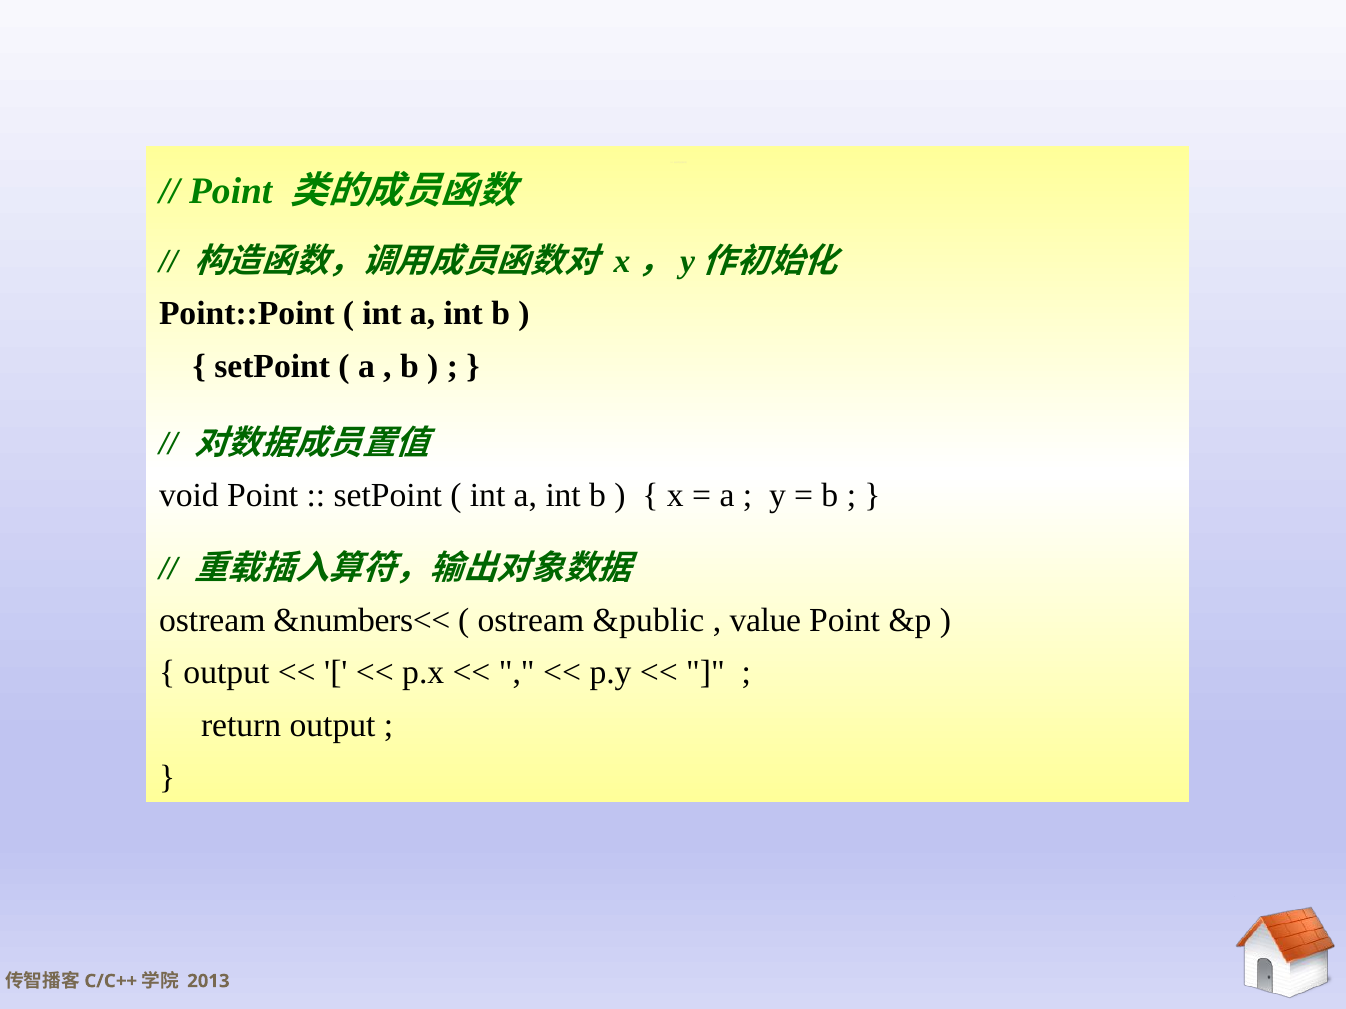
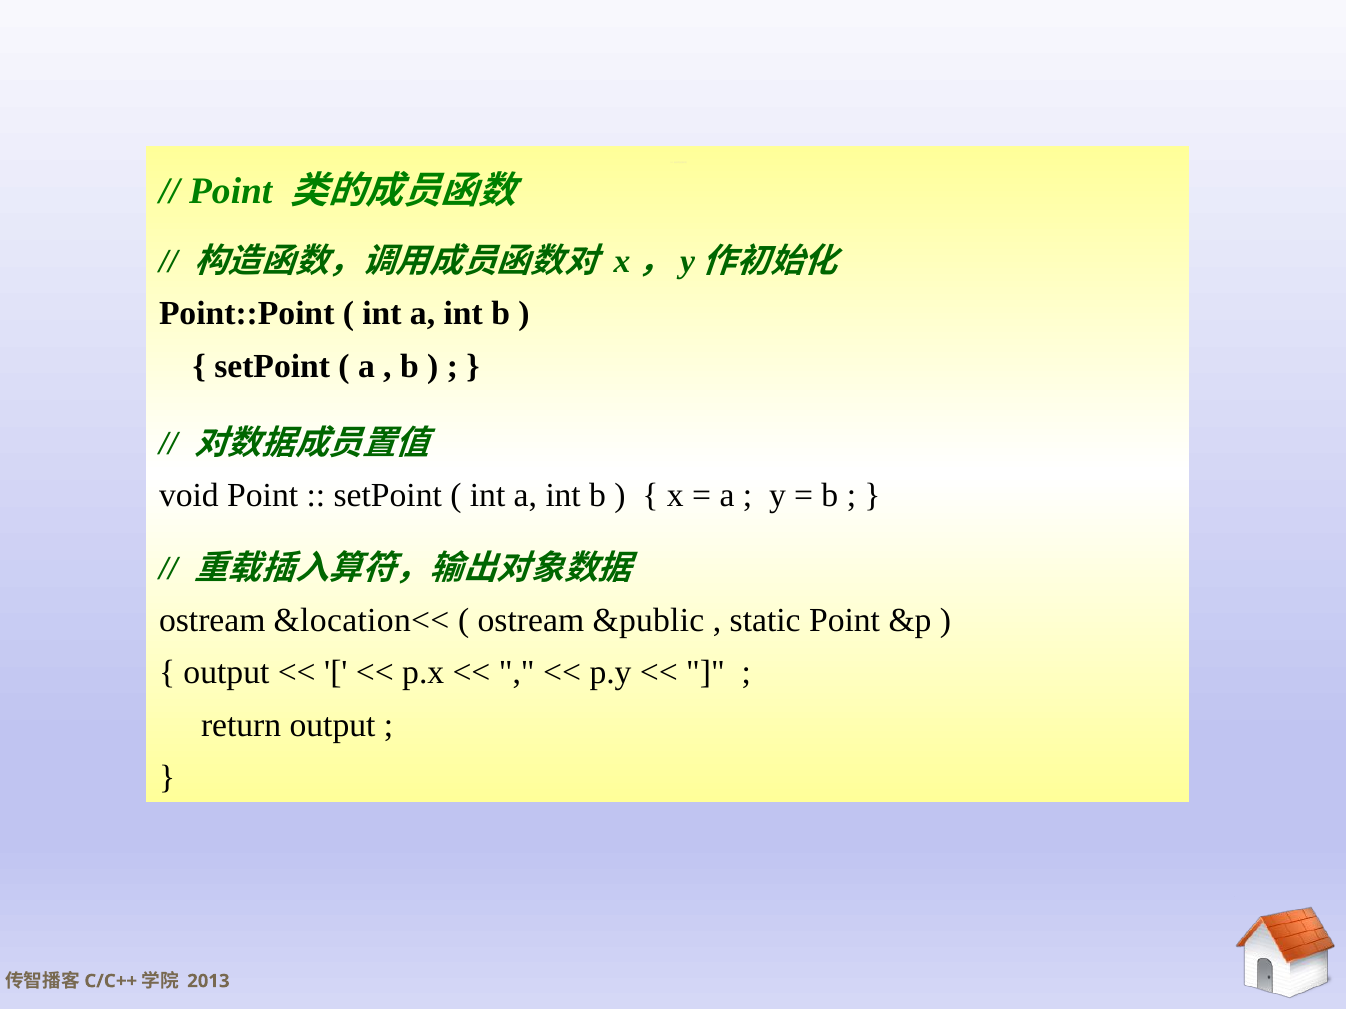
&numbers<<: &numbers<< -> &location<<
value: value -> static
